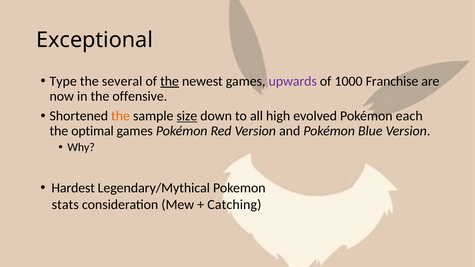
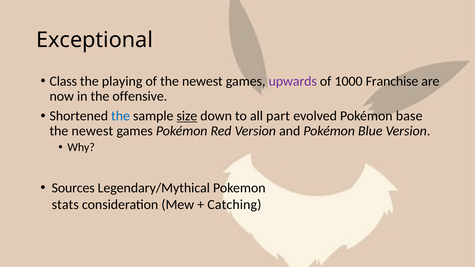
Type: Type -> Class
several: several -> playing
the at (170, 81) underline: present -> none
the at (121, 116) colour: orange -> blue
high: high -> part
each: each -> base
optimal at (92, 131): optimal -> newest
Hardest: Hardest -> Sources
